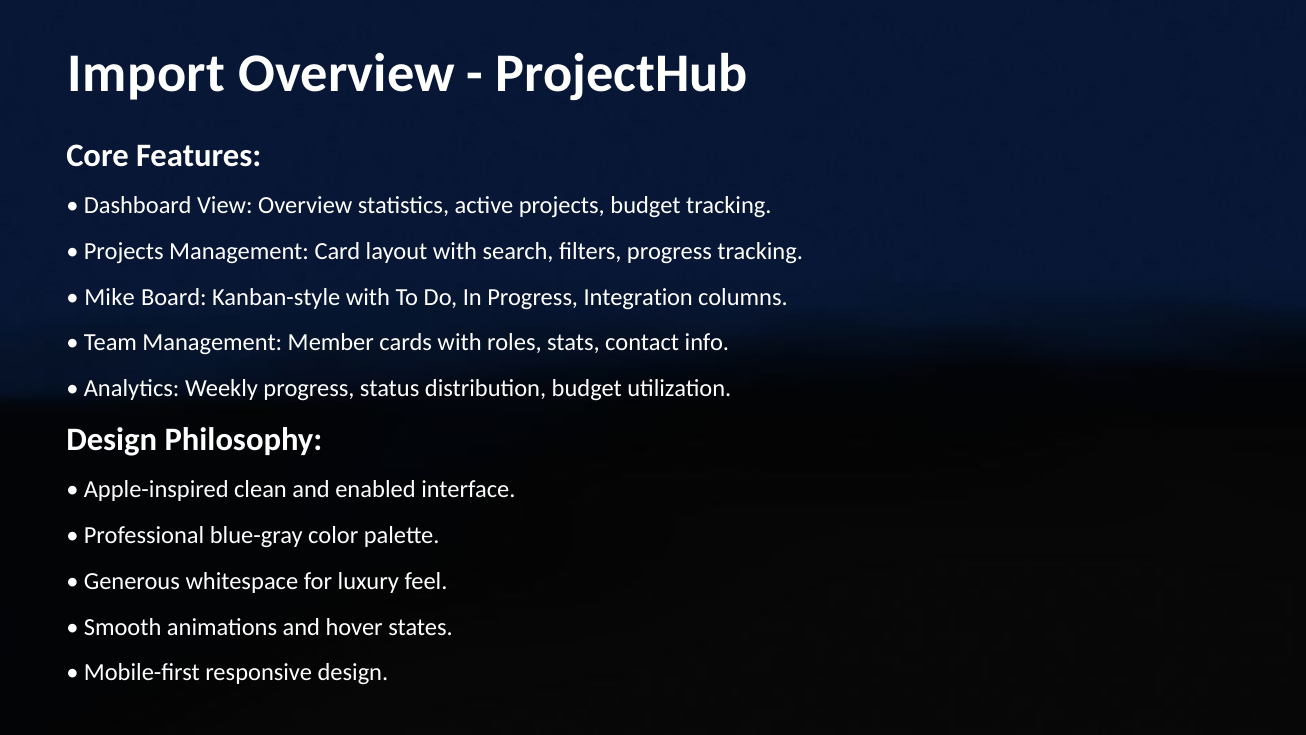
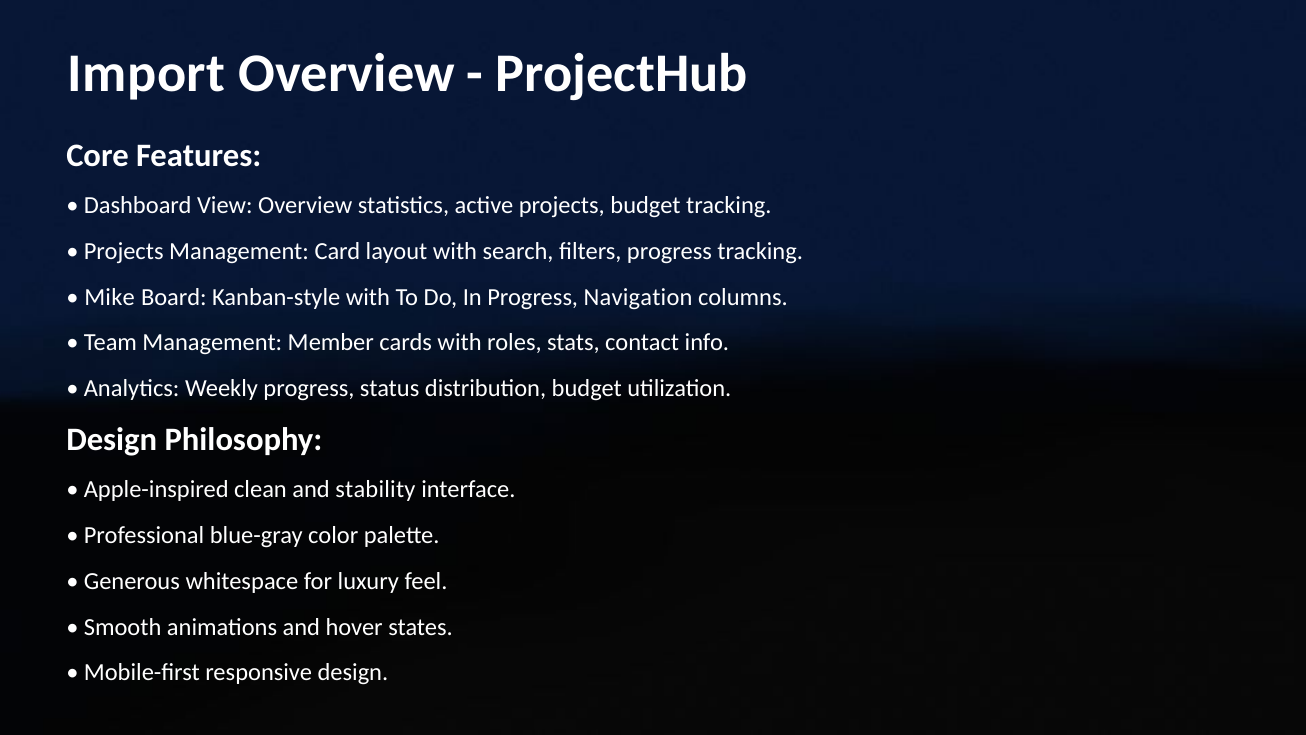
Integration: Integration -> Navigation
enabled: enabled -> stability
